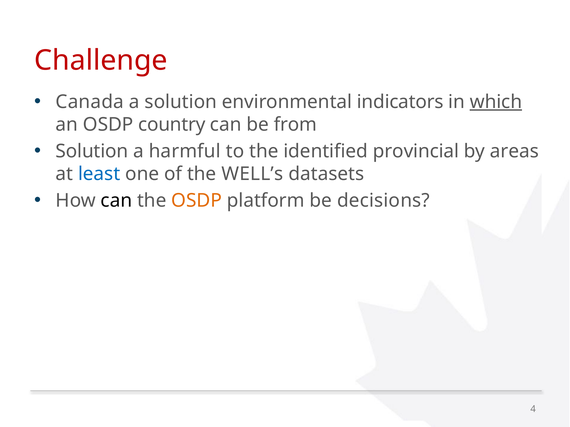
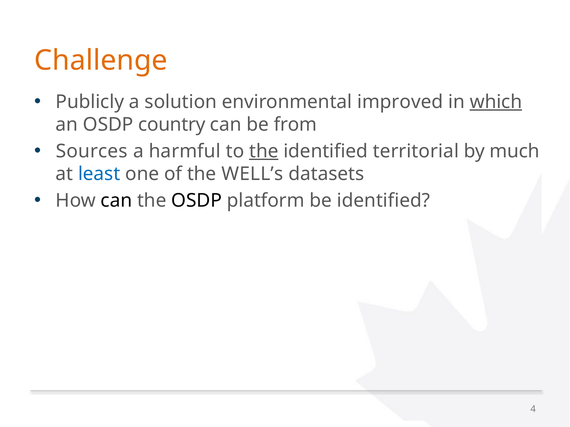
Challenge colour: red -> orange
Canada: Canada -> Publicly
indicators: indicators -> improved
Solution at (92, 151): Solution -> Sources
the at (264, 151) underline: none -> present
provincial: provincial -> territorial
areas: areas -> much
OSDP at (197, 201) colour: orange -> black
be decisions: decisions -> identified
